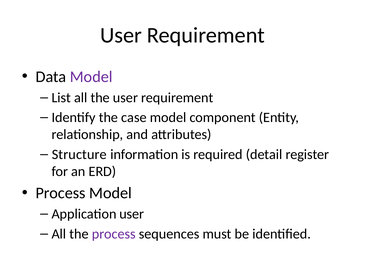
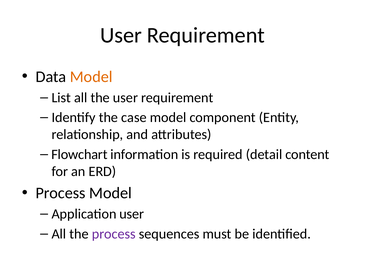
Model at (91, 77) colour: purple -> orange
Structure: Structure -> Flowchart
register: register -> content
